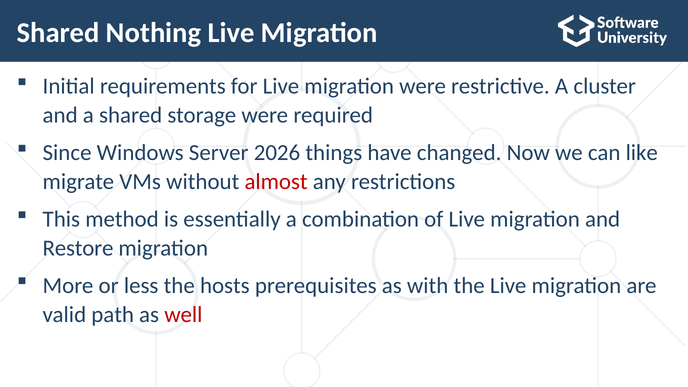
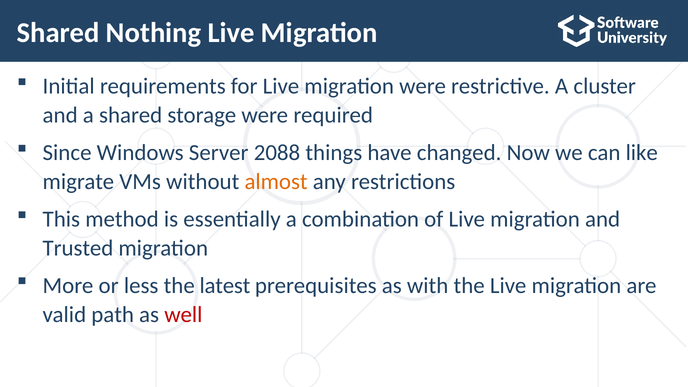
2026: 2026 -> 2088
almost colour: red -> orange
Restore: Restore -> Trusted
hosts: hosts -> latest
